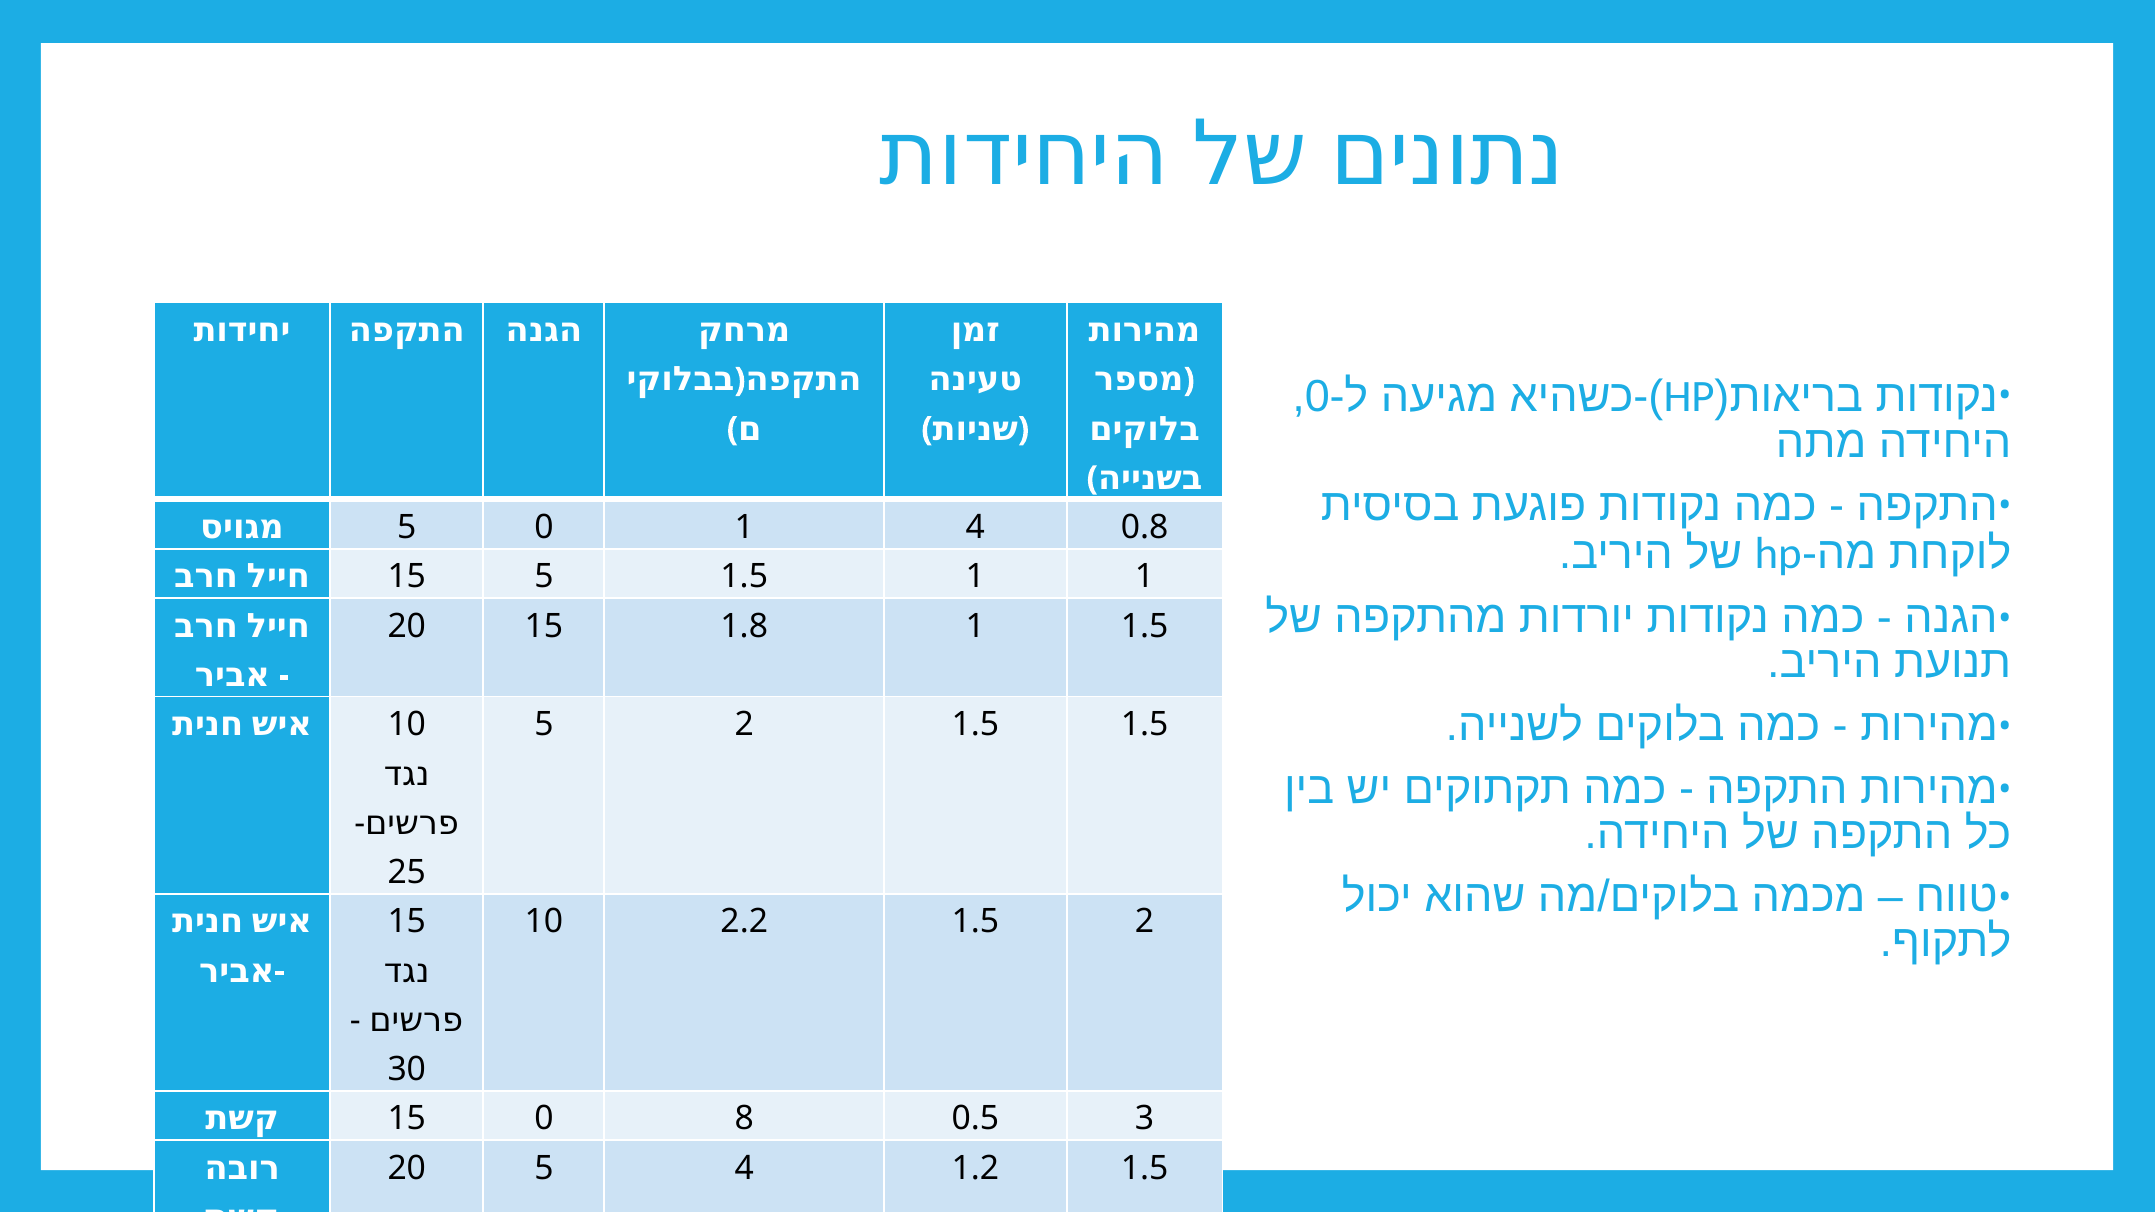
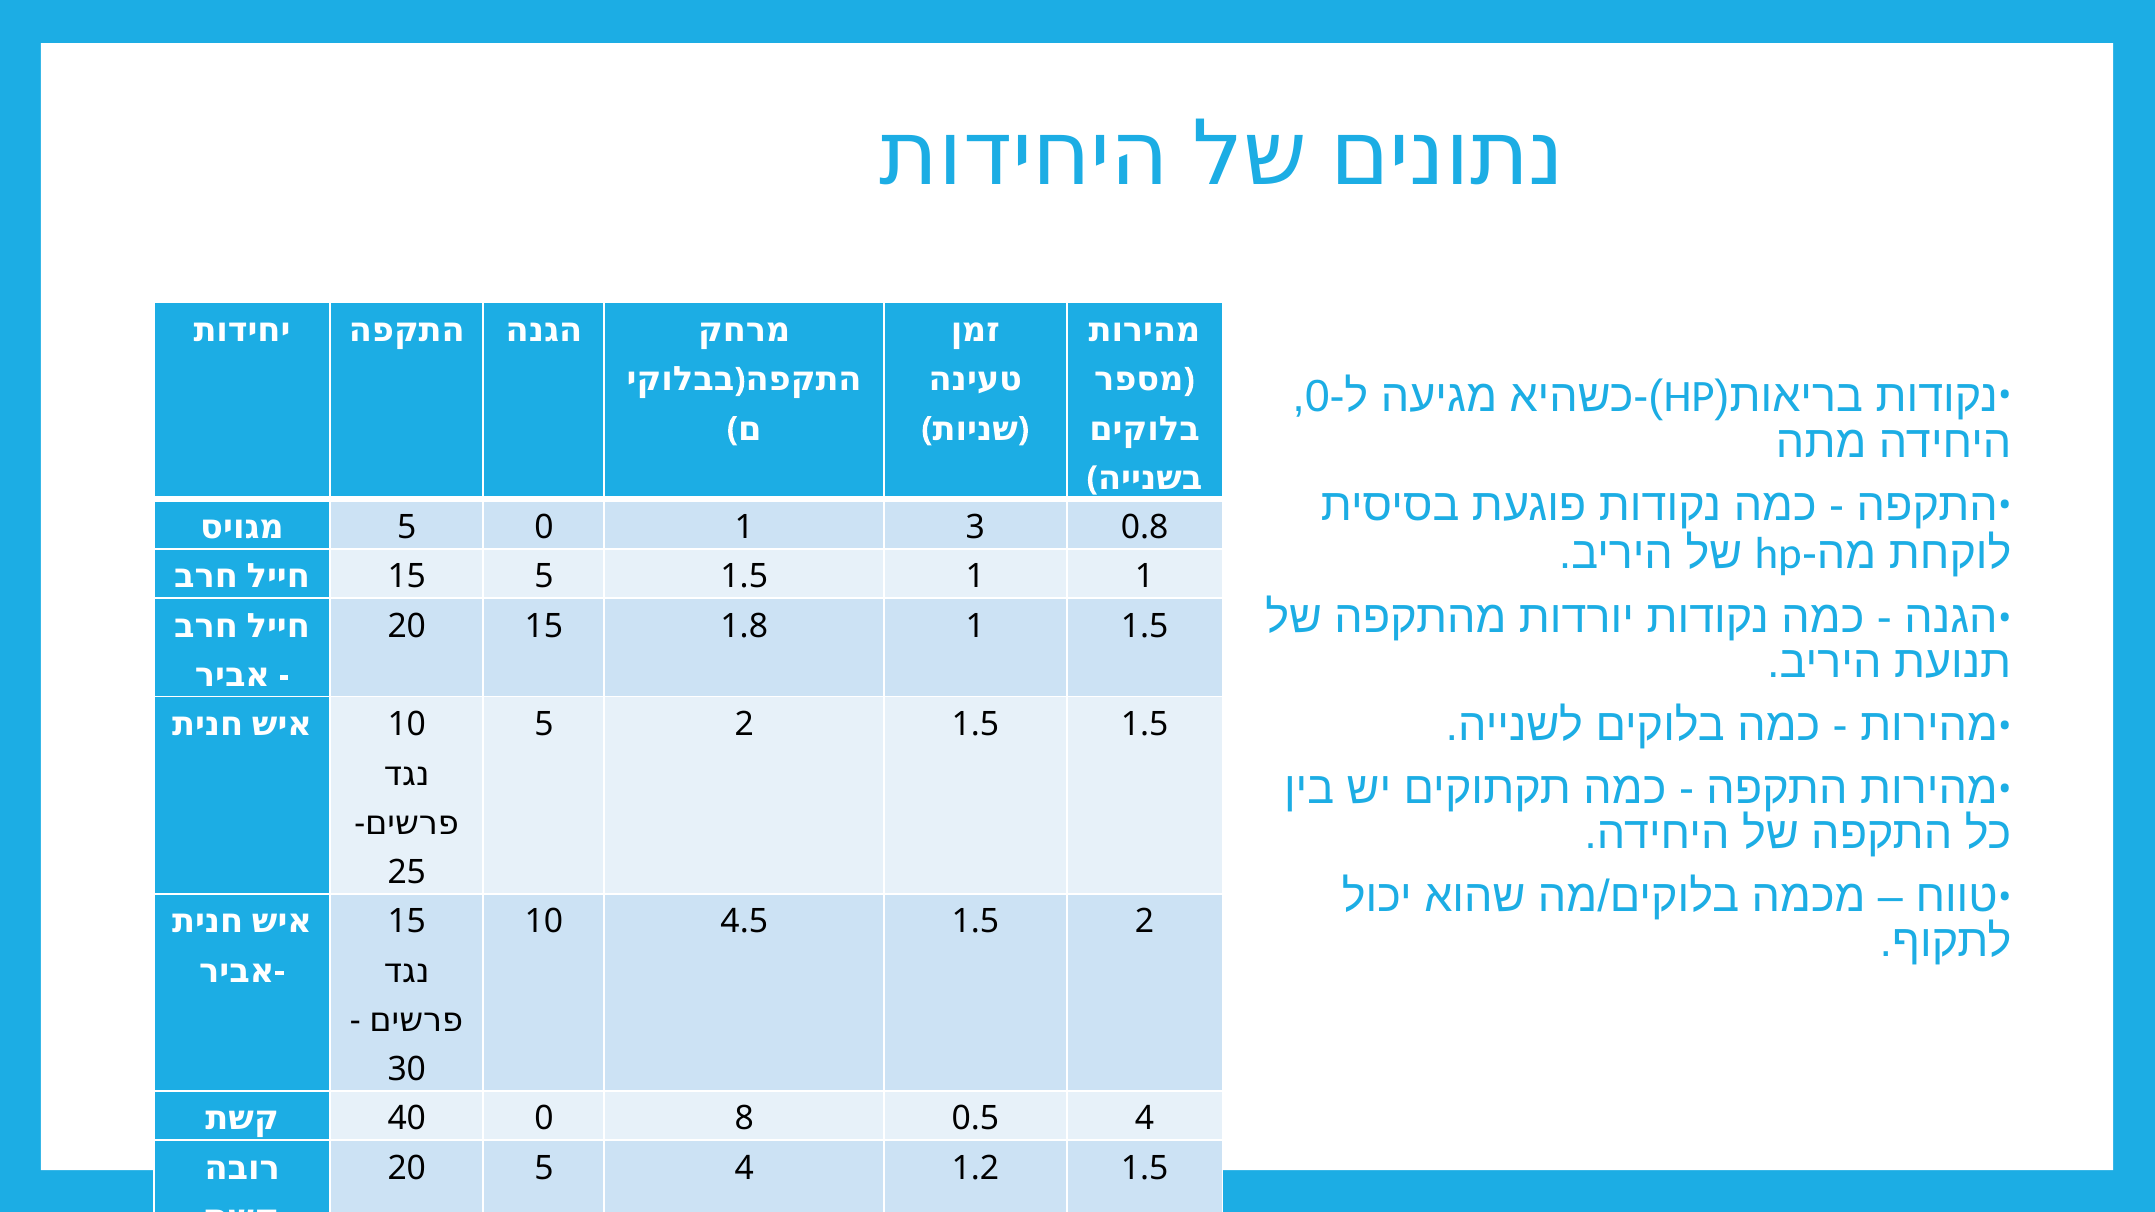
1 4: 4 -> 3
2.2: 2.2 -> 4.5
15 at (407, 1119): 15 -> 40
0.5 3: 3 -> 4
